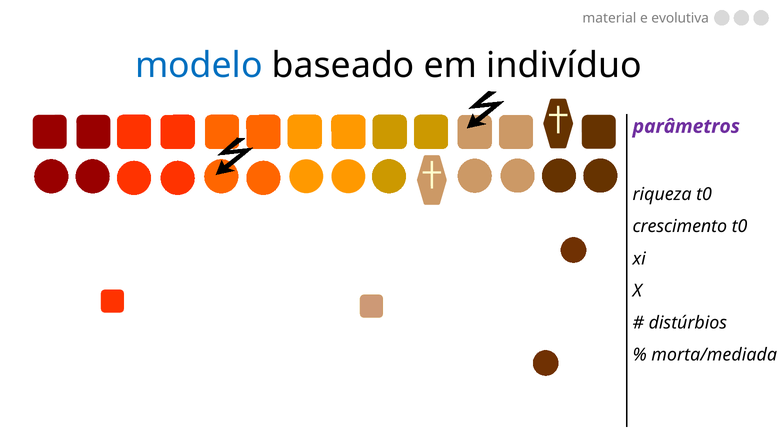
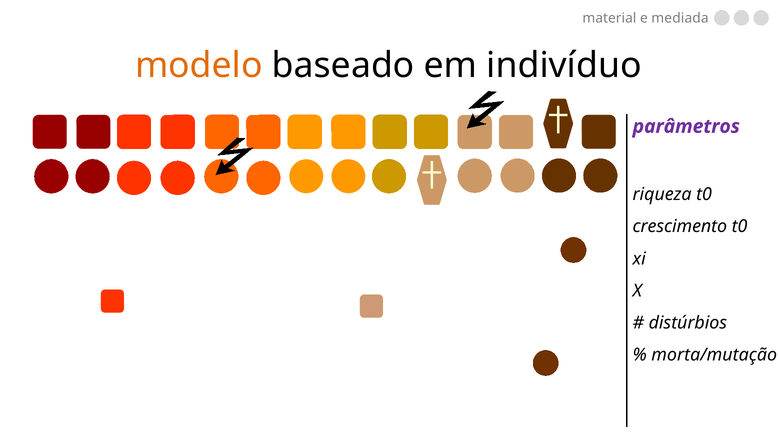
evolutiva: evolutiva -> mediada
modelo colour: blue -> orange
morta/mediada: morta/mediada -> morta/mutação
